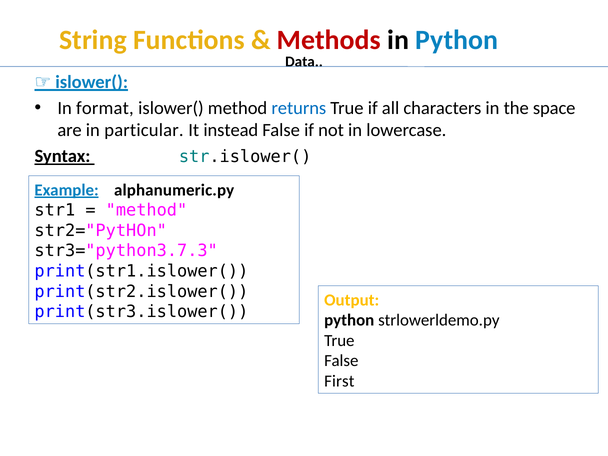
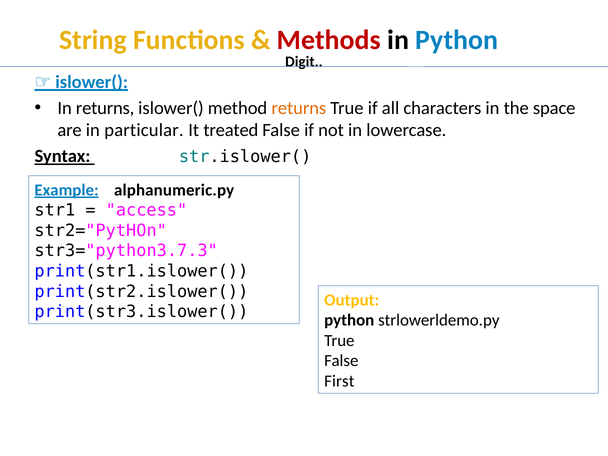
Data: Data -> Digit
In format: format -> returns
returns at (299, 108) colour: blue -> orange
instead: instead -> treated
method at (146, 210): method -> access
